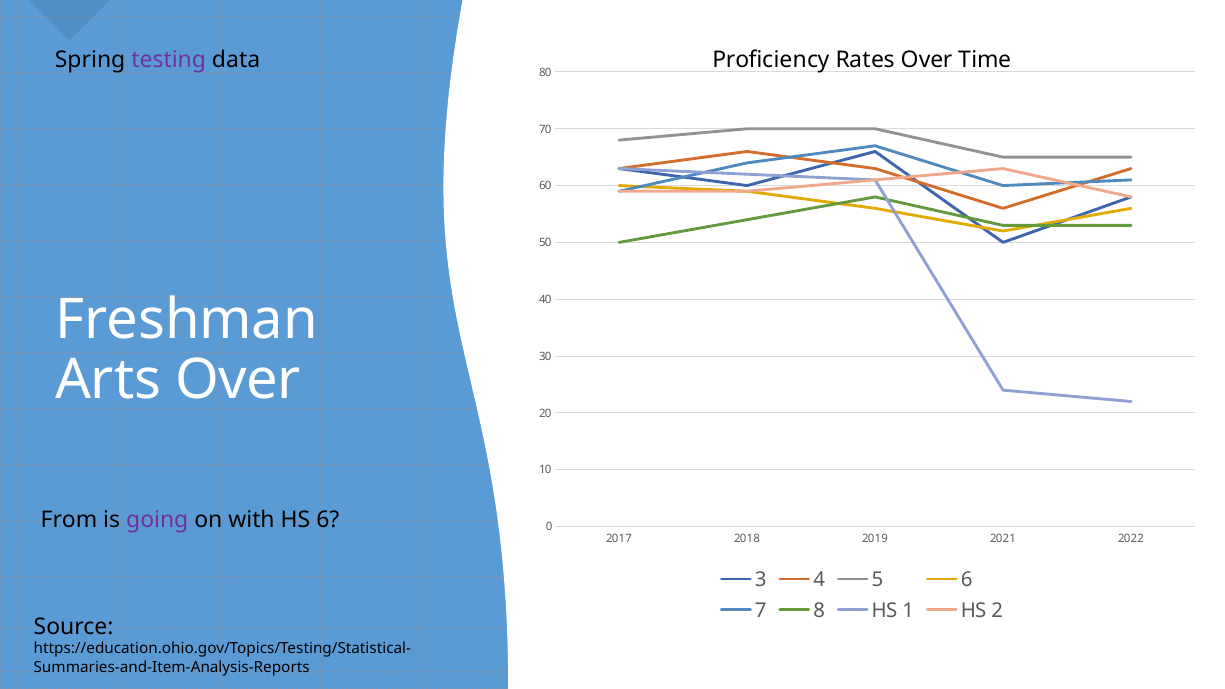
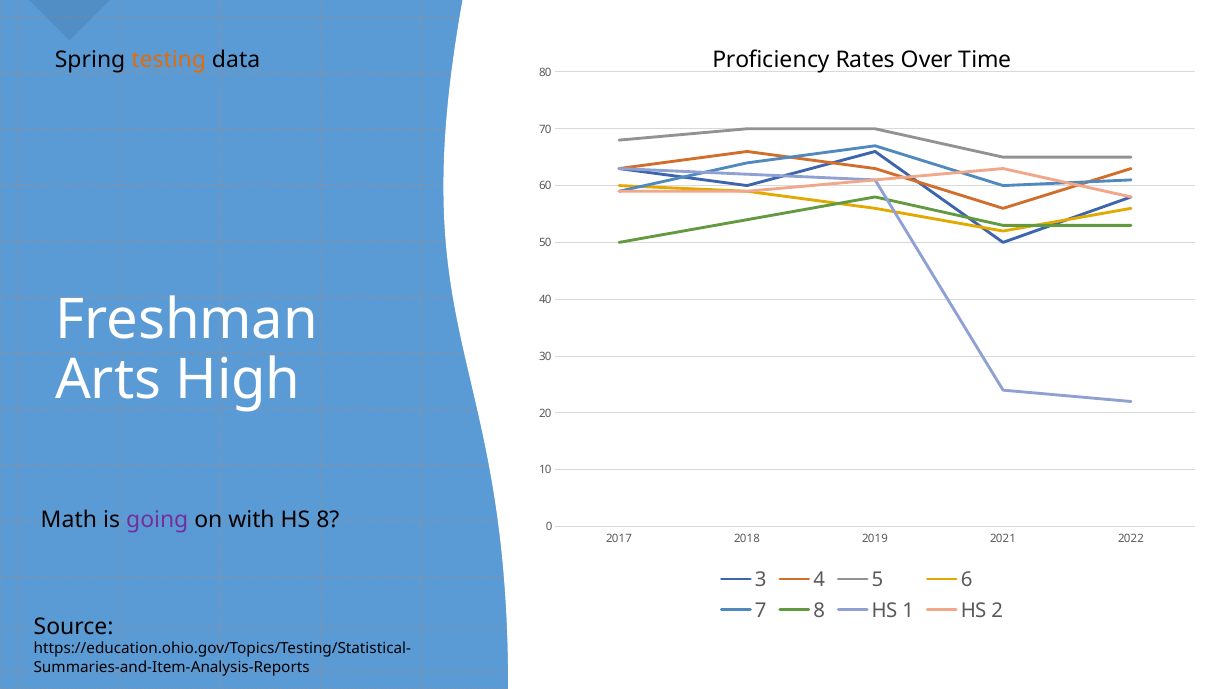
testing colour: purple -> orange
Arts Over: Over -> High
From: From -> Math
HS 6: 6 -> 8
